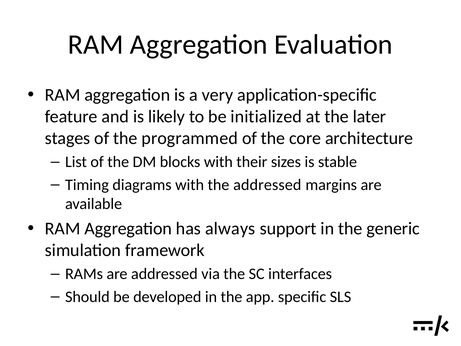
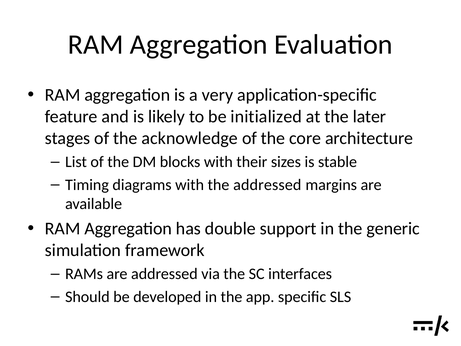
programmed: programmed -> acknowledge
always: always -> double
